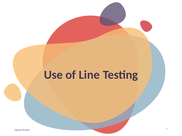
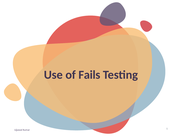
Line: Line -> Fails
